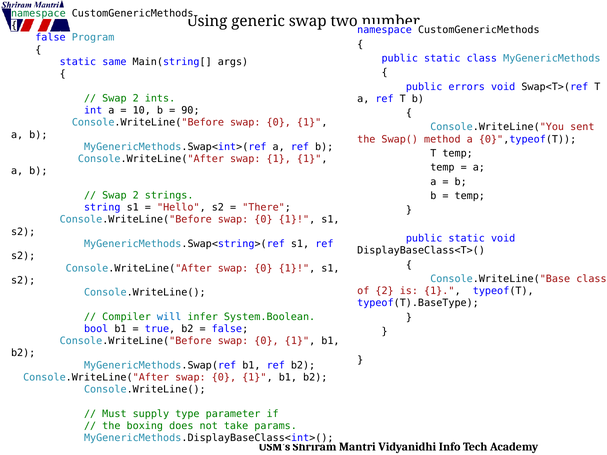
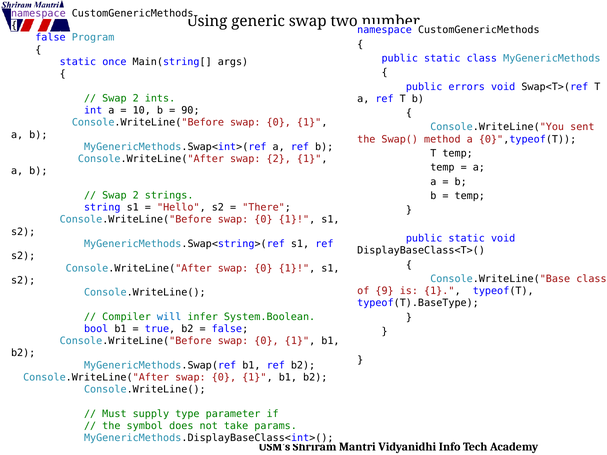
namespace at (38, 13) colour: green -> purple
same: same -> once
Console.WriteLine("After swap 1: 1 -> 2
of 2: 2 -> 9
boxing: boxing -> symbol
